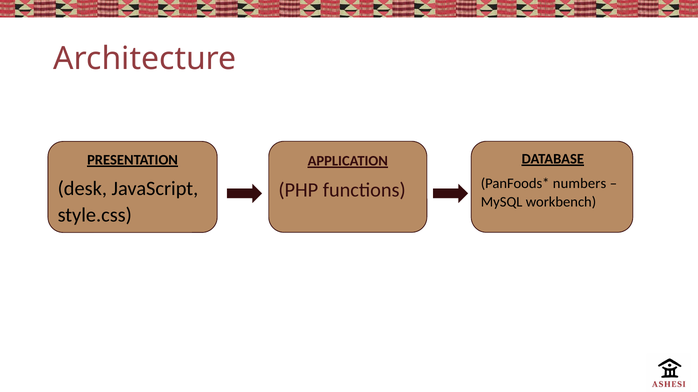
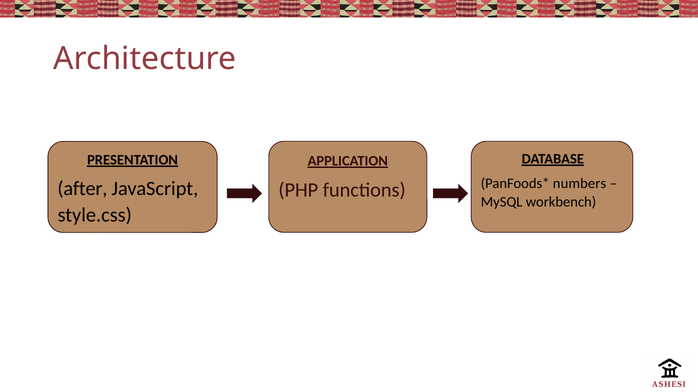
desk: desk -> after
